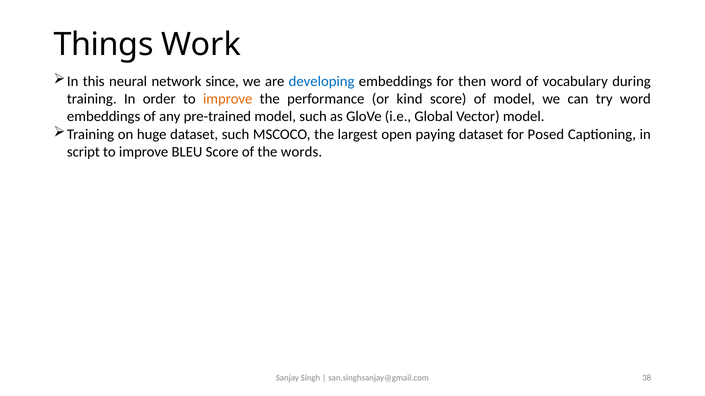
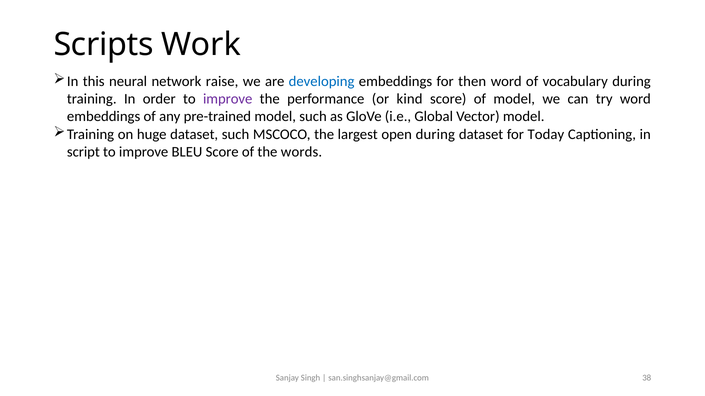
Things: Things -> Scripts
since: since -> raise
improve at (228, 99) colour: orange -> purple
open paying: paying -> during
Posed: Posed -> Today
